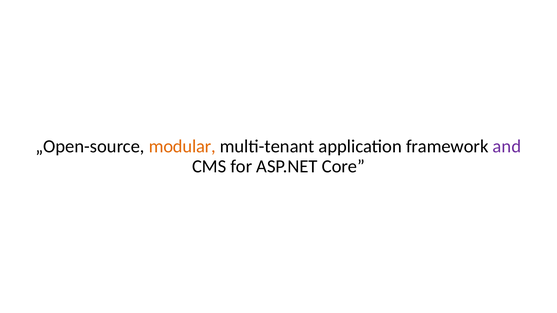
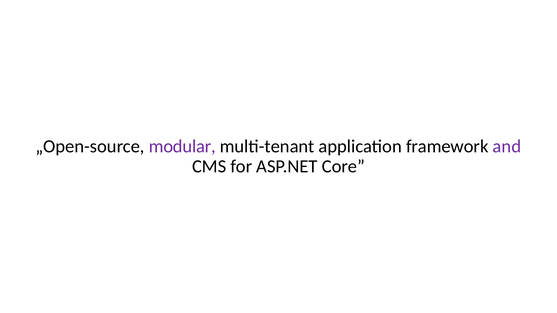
modular colour: orange -> purple
